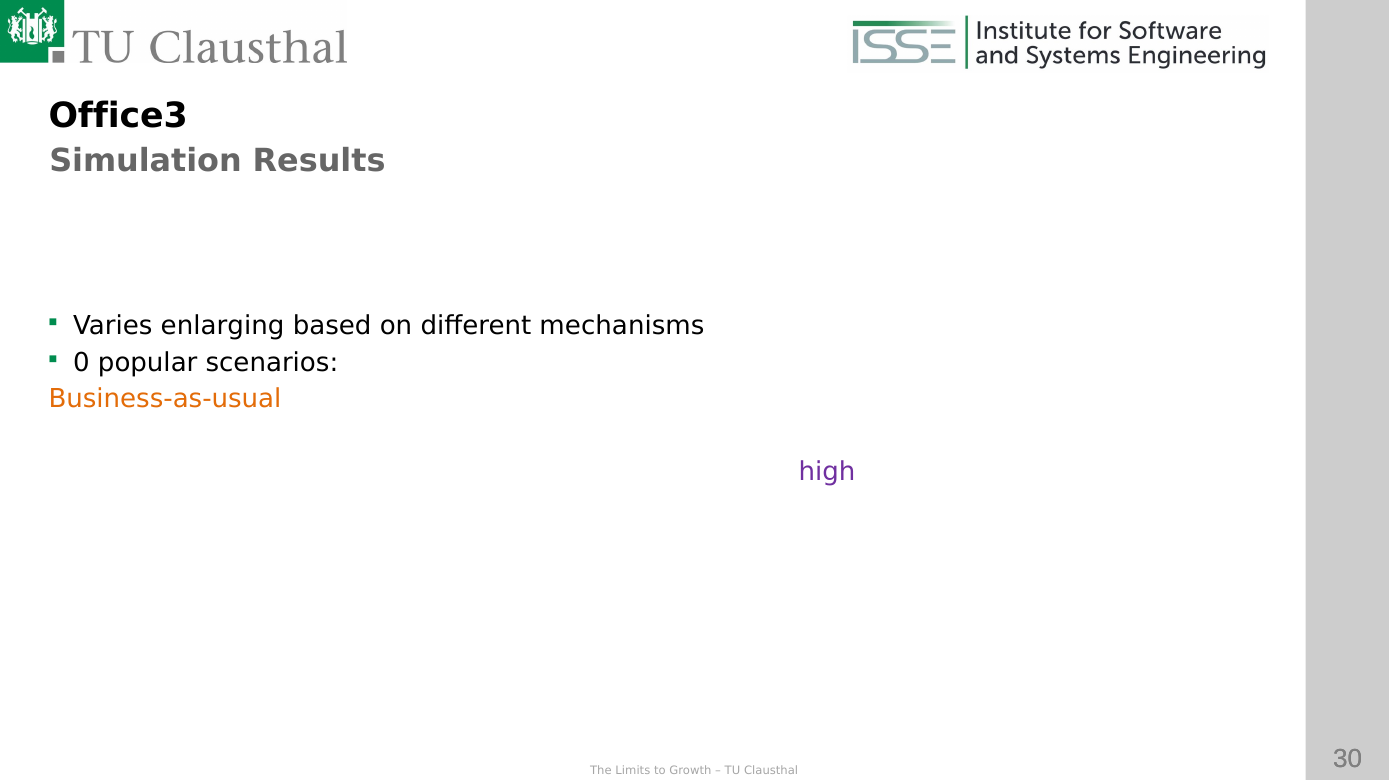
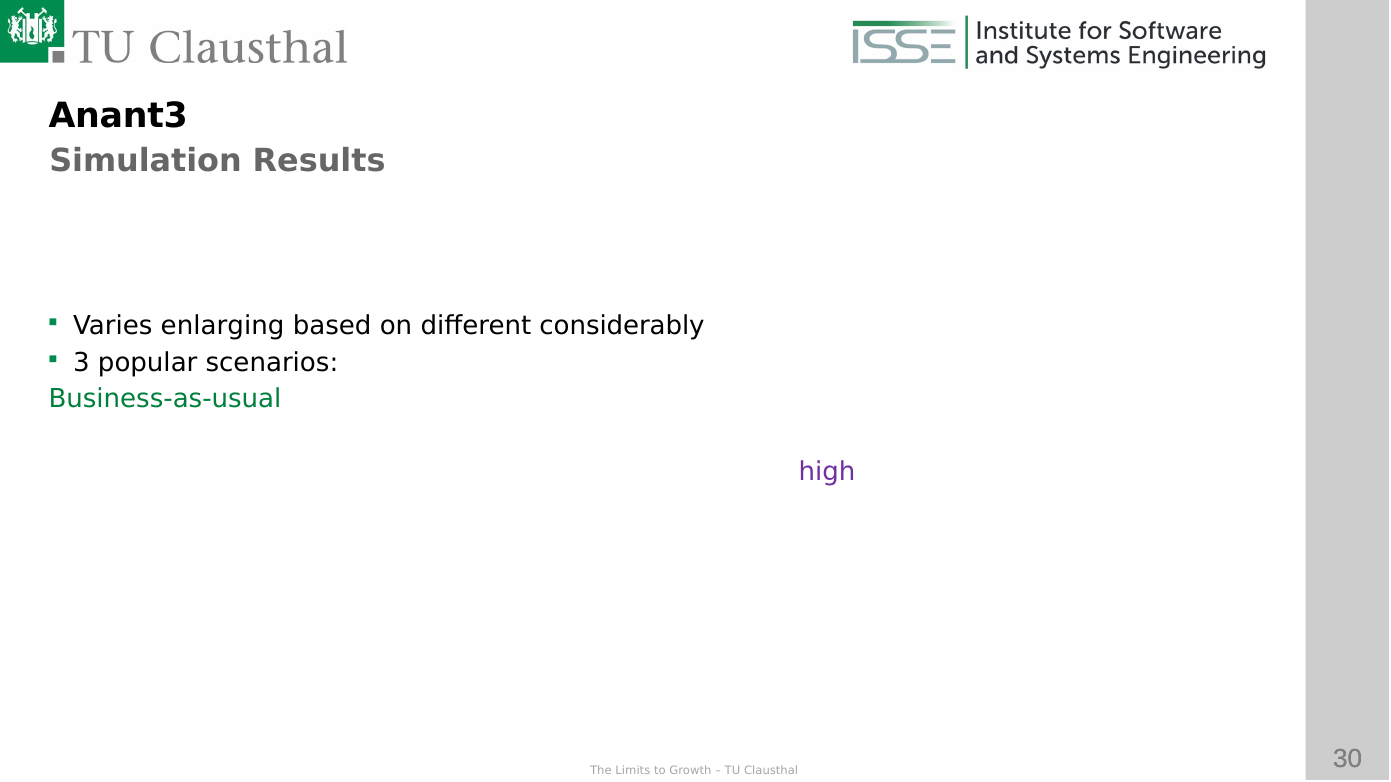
Office3: Office3 -> Anant3
mechanisms: mechanisms -> considerably
0: 0 -> 3
Business-as-usual colour: orange -> green
